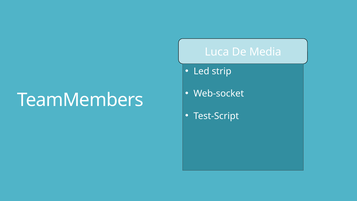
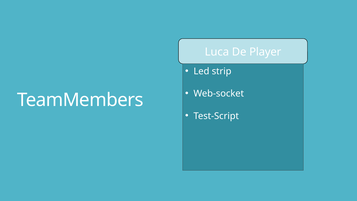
Media: Media -> Player
